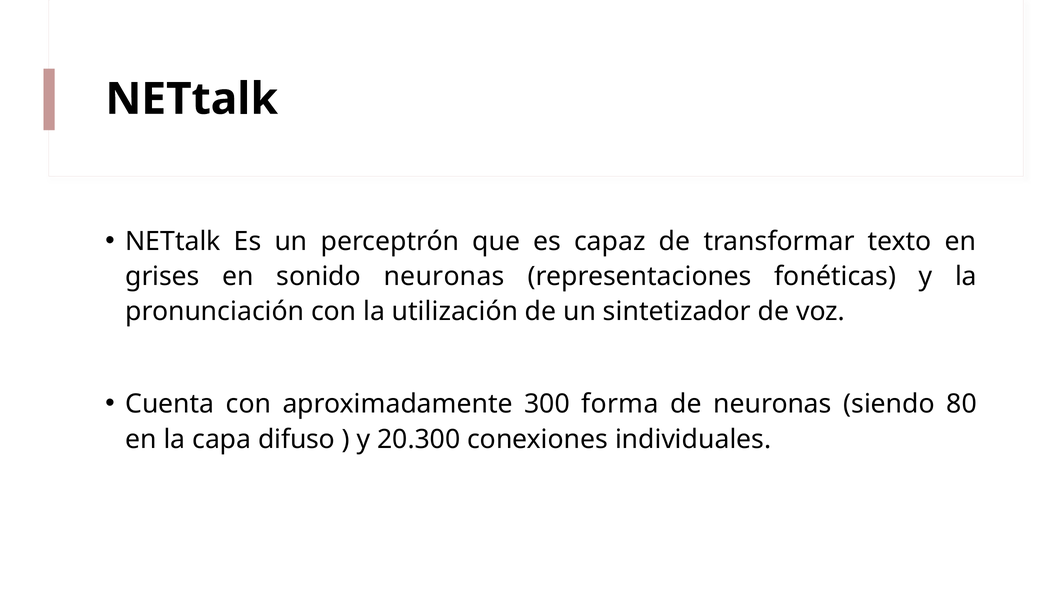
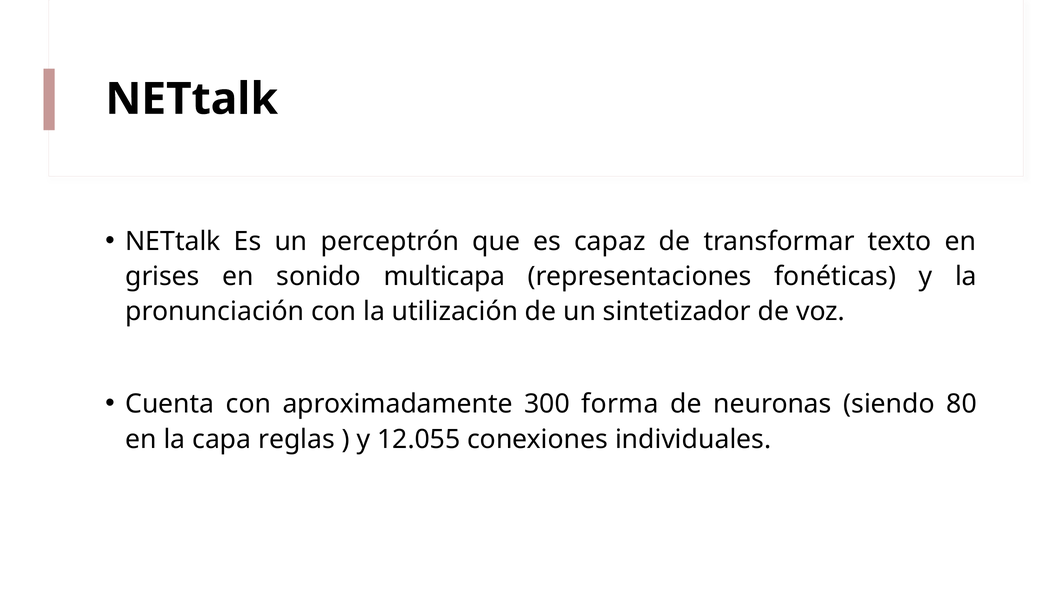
sonido neuronas: neuronas -> multicapa
difuso: difuso -> reglas
20.300: 20.300 -> 12.055
